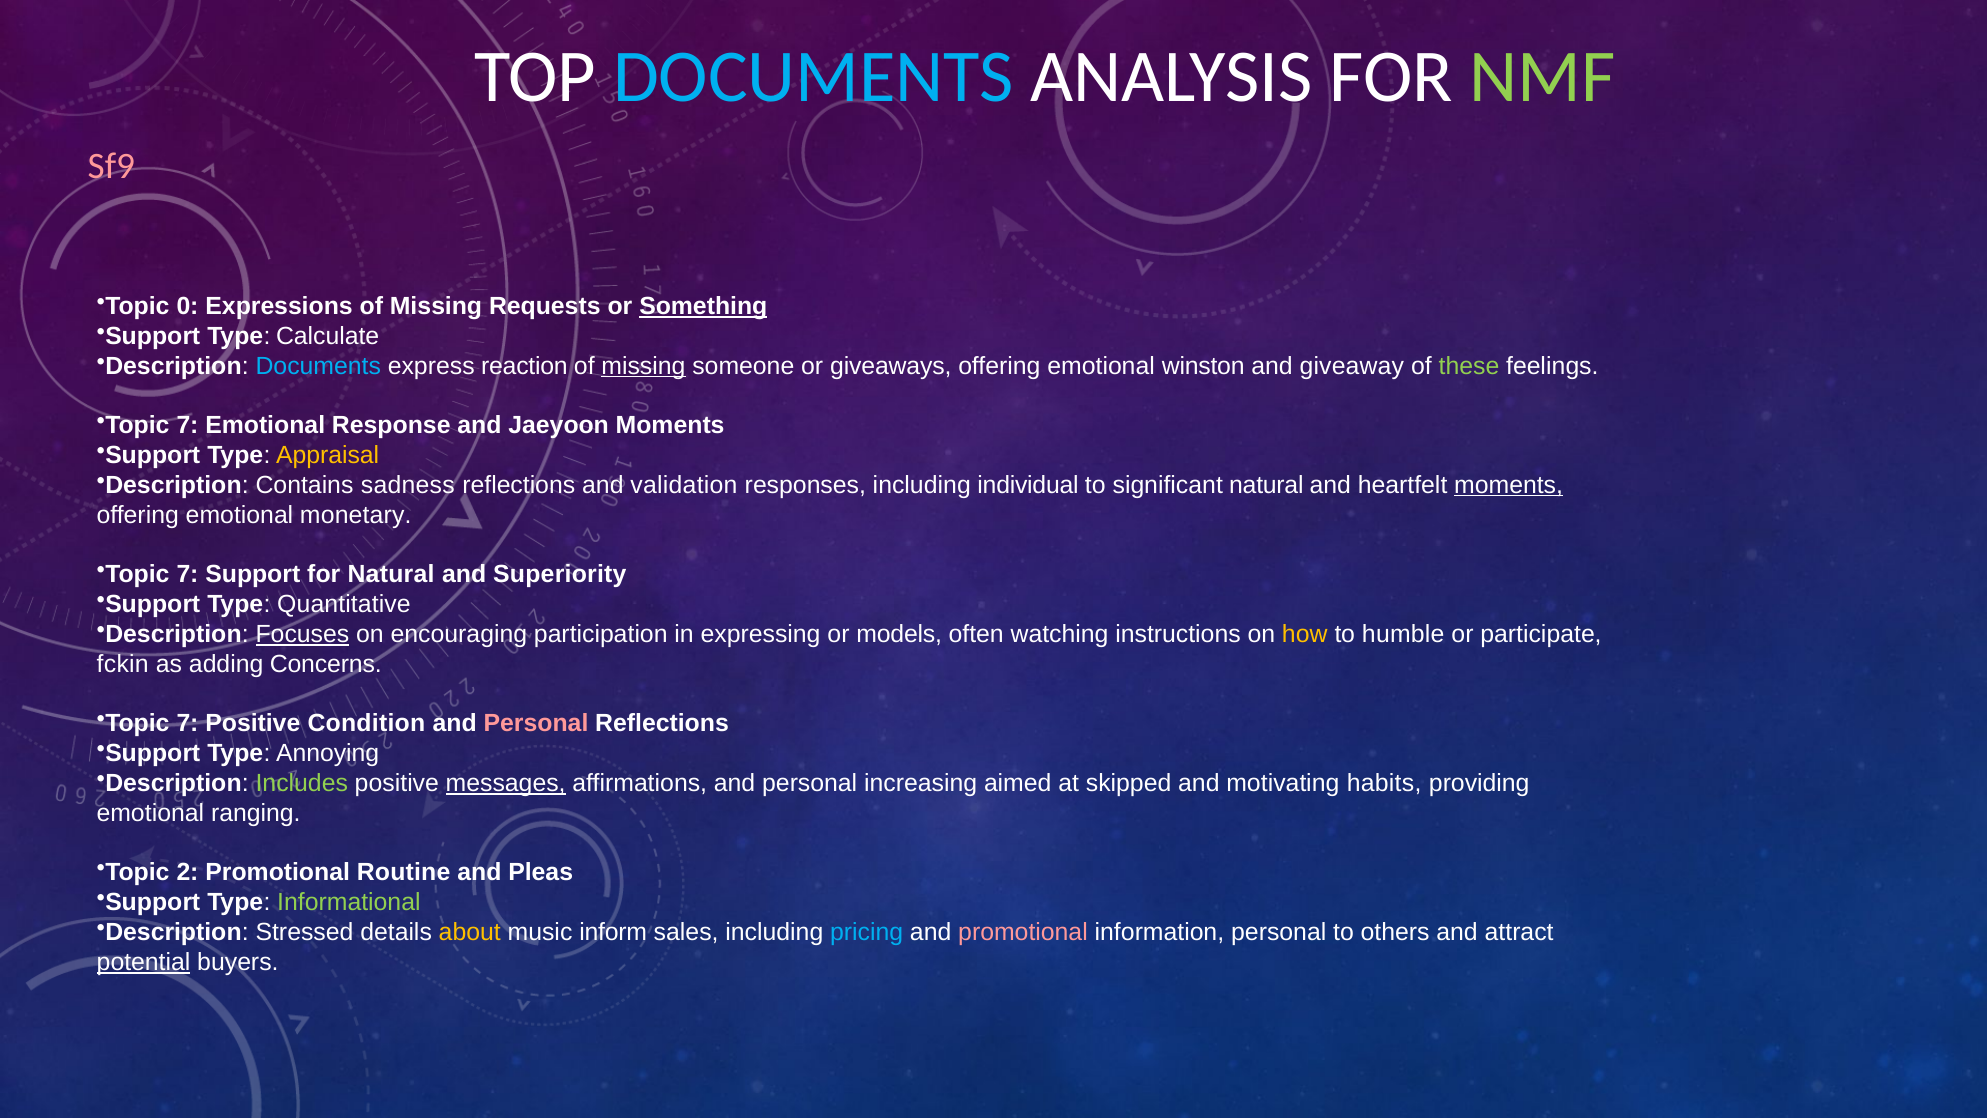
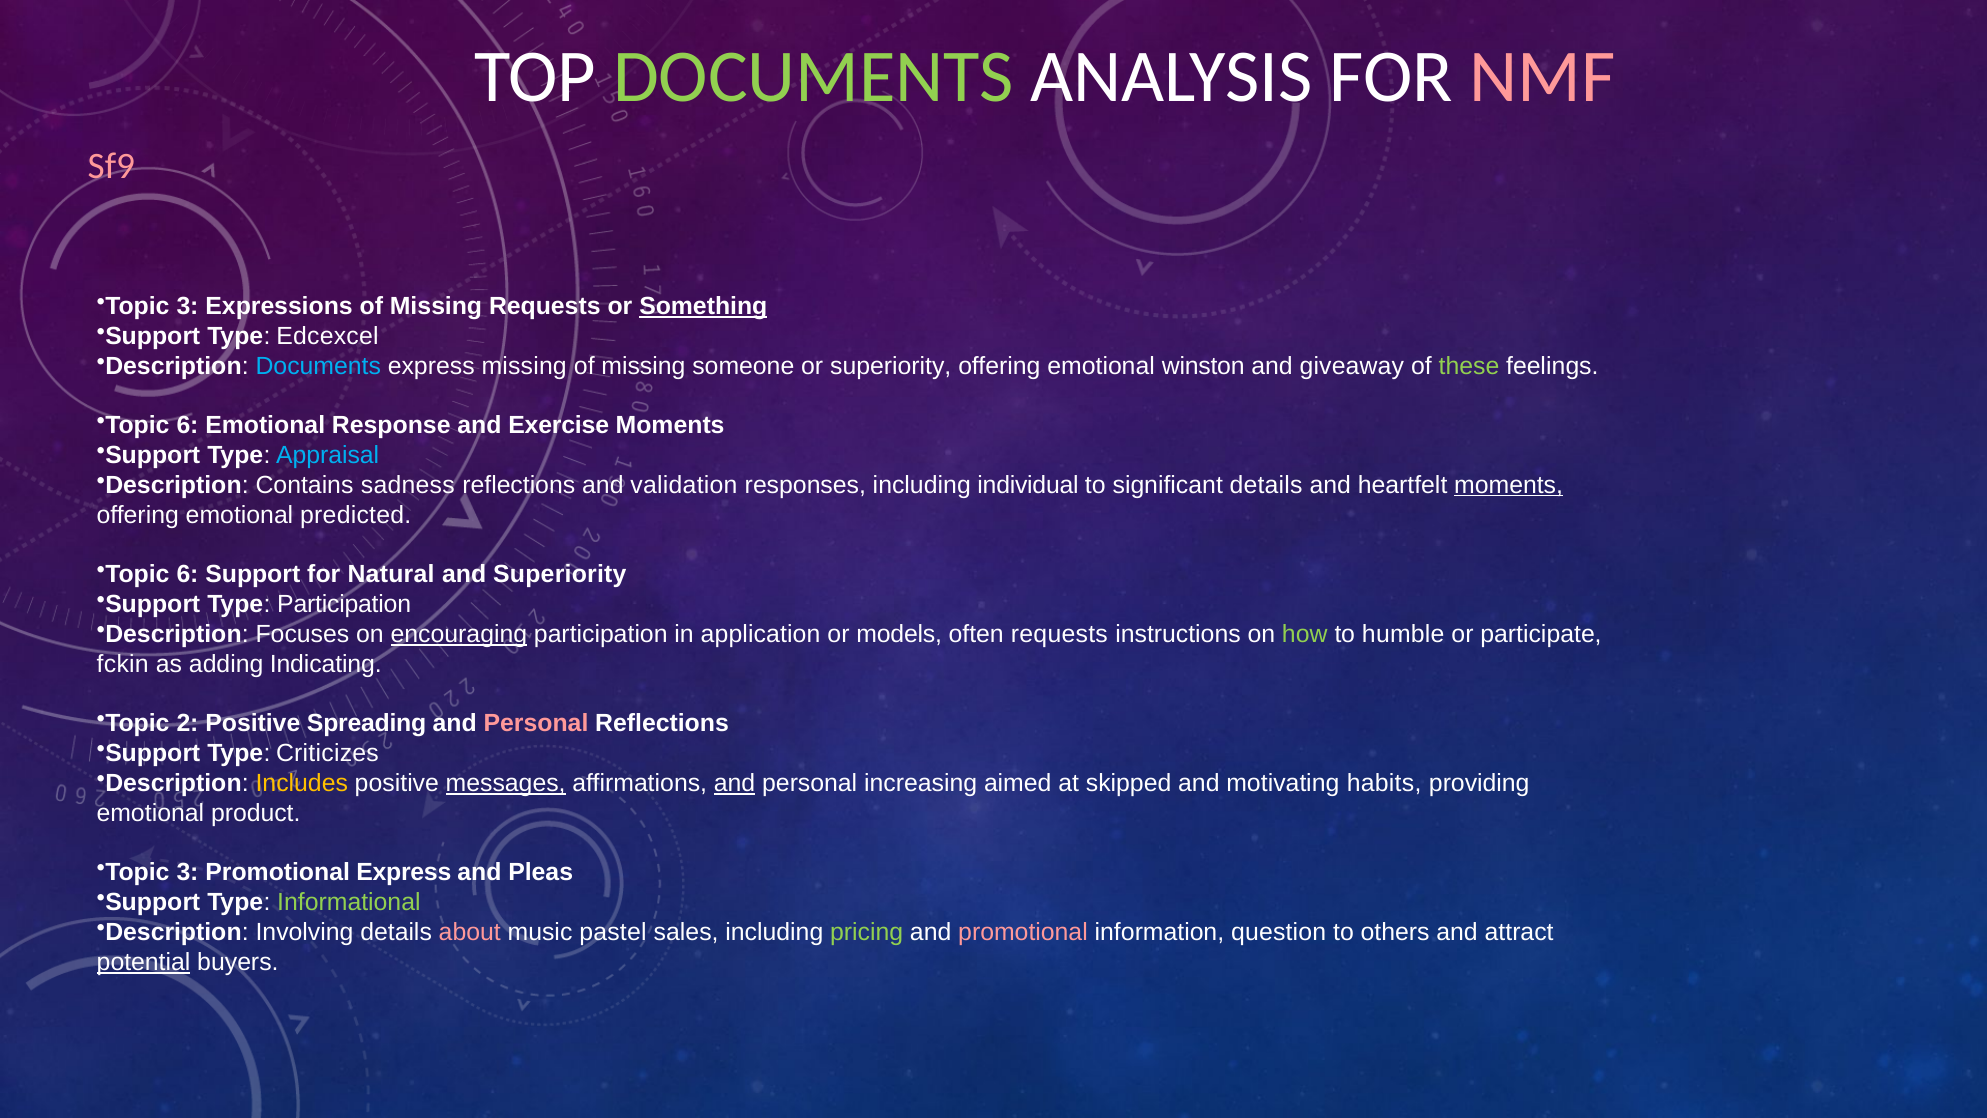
DOCUMENTS at (813, 77) colour: light blue -> light green
NMF colour: light green -> pink
0 at (187, 306): 0 -> 3
Calculate: Calculate -> Edcexcel
express reaction: reaction -> missing
missing at (643, 366) underline: present -> none
or giveaways: giveaways -> superiority
7 at (187, 425): 7 -> 6
Jaeyoon: Jaeyoon -> Exercise
Appraisal colour: yellow -> light blue
significant natural: natural -> details
monetary: monetary -> predicted
7 at (187, 574): 7 -> 6
Type Quantitative: Quantitative -> Participation
Focuses underline: present -> none
encouraging underline: none -> present
expressing: expressing -> application
often watching: watching -> requests
how colour: yellow -> light green
Concerns: Concerns -> Indicating
7 at (187, 723): 7 -> 2
Condition: Condition -> Spreading
Annoying: Annoying -> Criticizes
Includes colour: light green -> yellow
and at (735, 783) underline: none -> present
ranging: ranging -> product
2 at (187, 872): 2 -> 3
Promotional Routine: Routine -> Express
Stressed: Stressed -> Involving
about colour: yellow -> pink
inform: inform -> pastel
pricing colour: light blue -> light green
information personal: personal -> question
